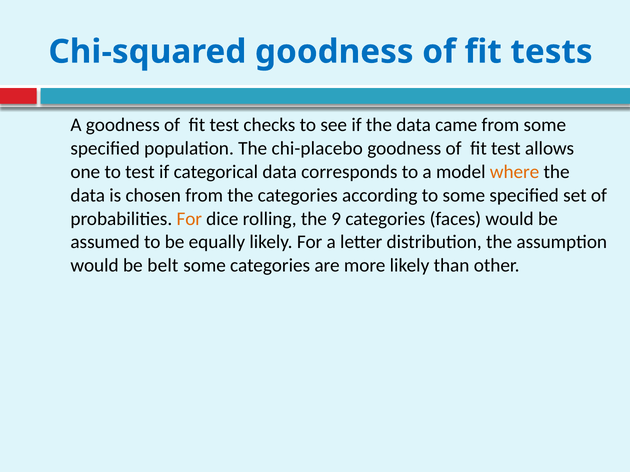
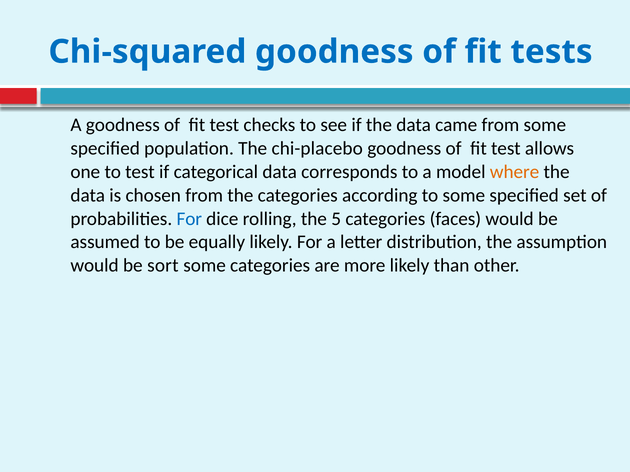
For at (189, 219) colour: orange -> blue
9: 9 -> 5
belt: belt -> sort
